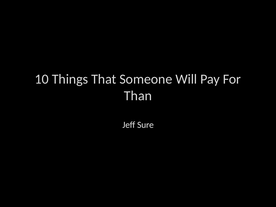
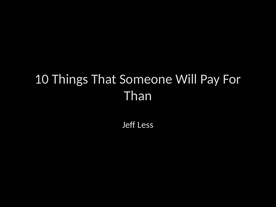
Sure: Sure -> Less
